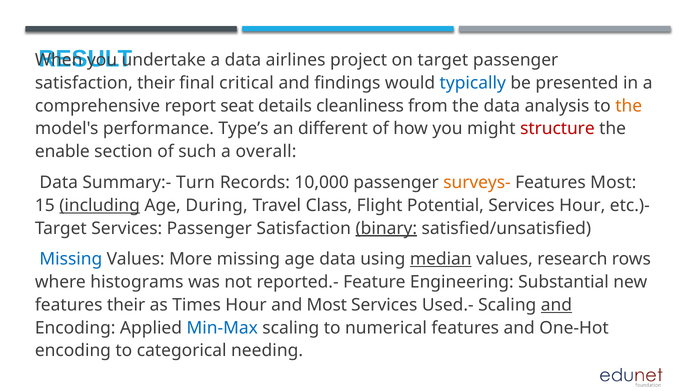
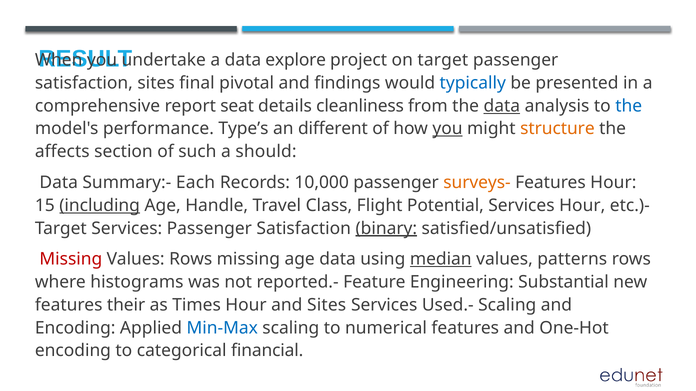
airlines: airlines -> explore
satisfaction their: their -> sites
critical: critical -> pivotal
data at (502, 106) underline: none -> present
the at (629, 106) colour: orange -> blue
you at (448, 129) underline: none -> present
structure colour: red -> orange
enable: enable -> affects
overall: overall -> should
Turn: Turn -> Each
Features Most: Most -> Hour
During: During -> Handle
Missing at (71, 259) colour: blue -> red
Values More: More -> Rows
research: research -> patterns
and Most: Most -> Sites
and at (556, 305) underline: present -> none
needing: needing -> financial
